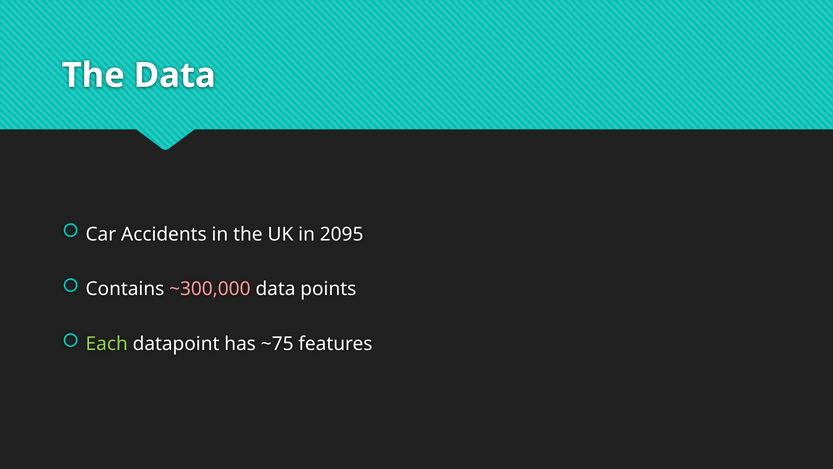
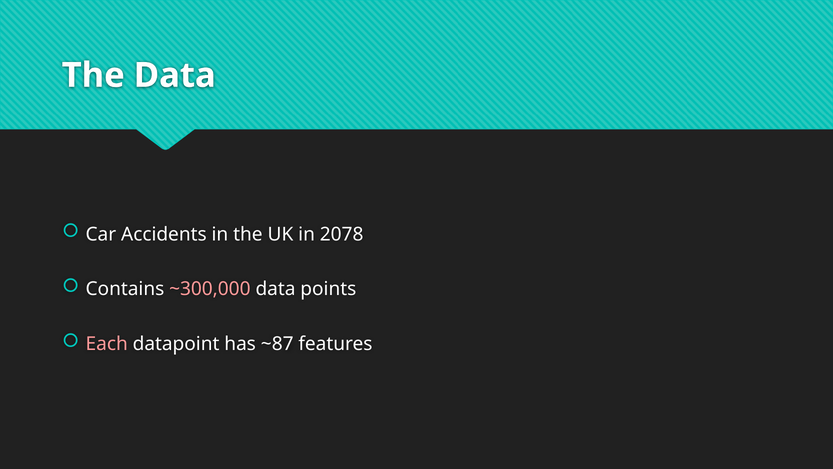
2095: 2095 -> 2078
Each colour: light green -> pink
~75: ~75 -> ~87
